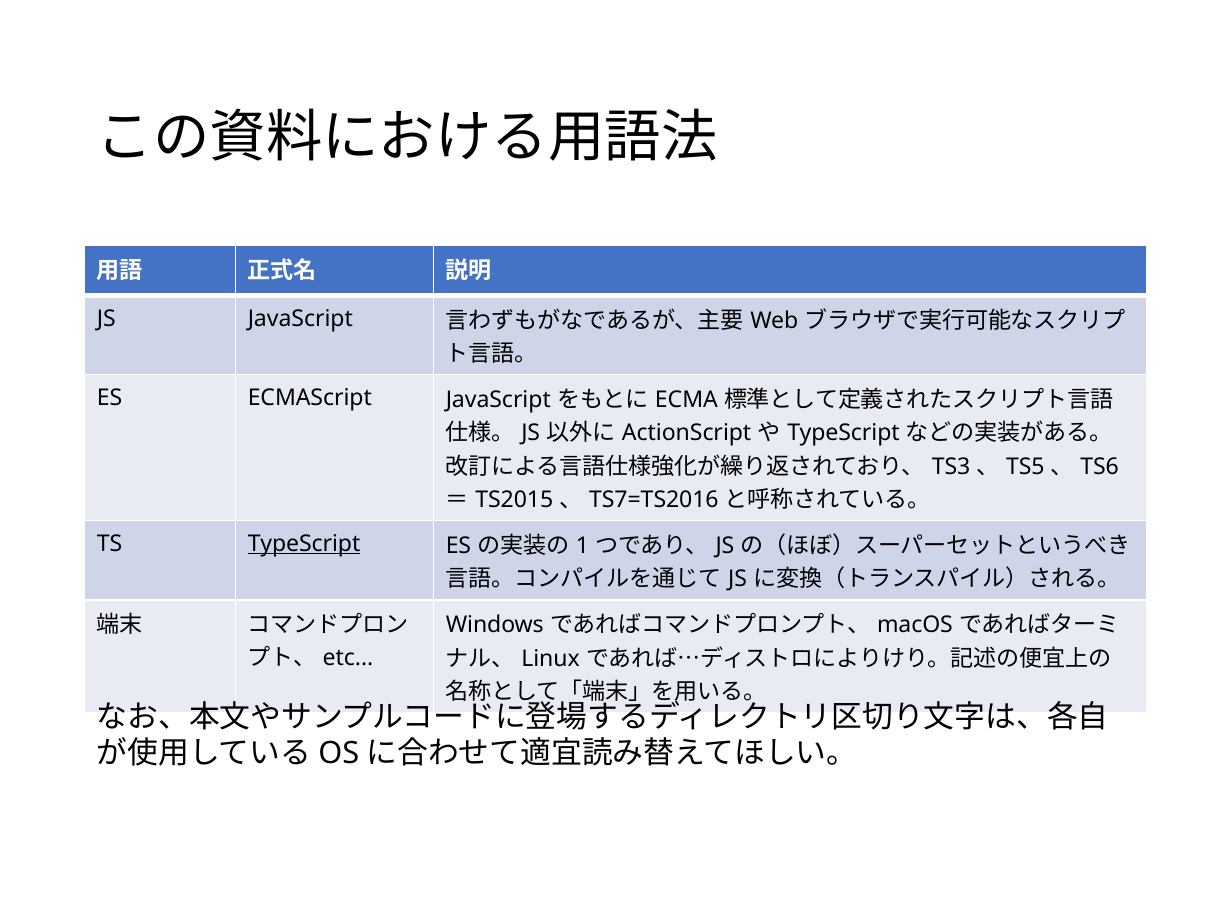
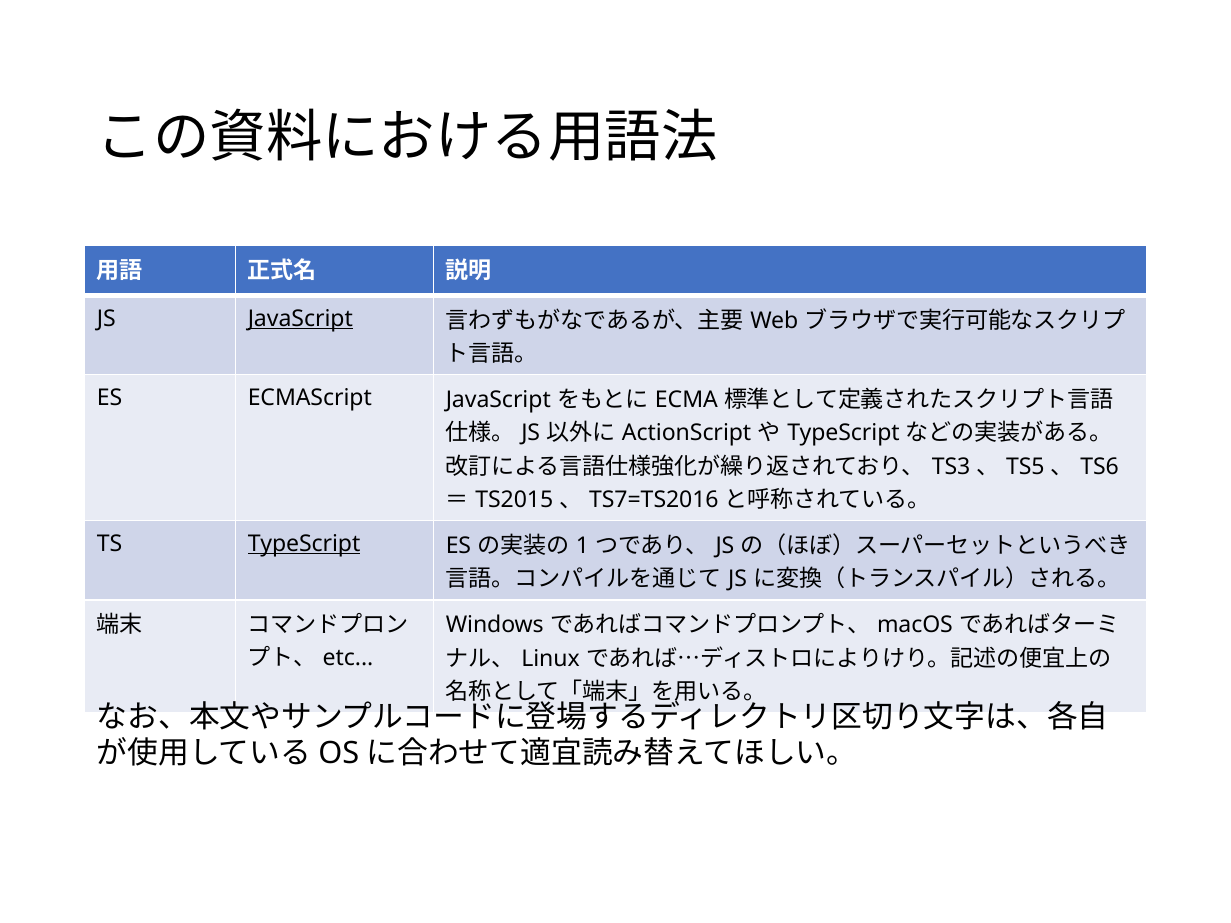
JavaScript at (300, 319) underline: none -> present
